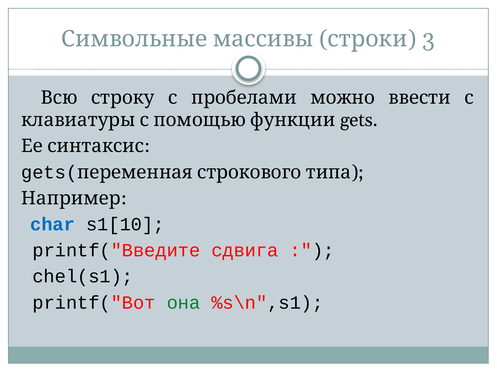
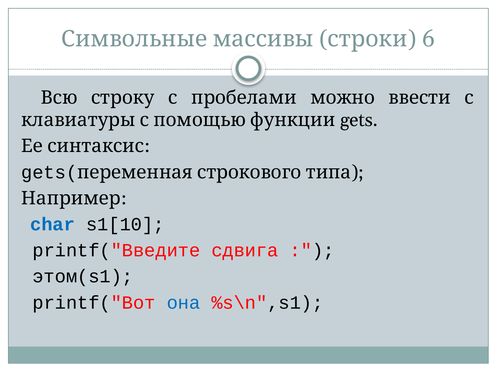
3: 3 -> 6
chel(s1: chel(s1 -> этом(s1
она colour: green -> blue
